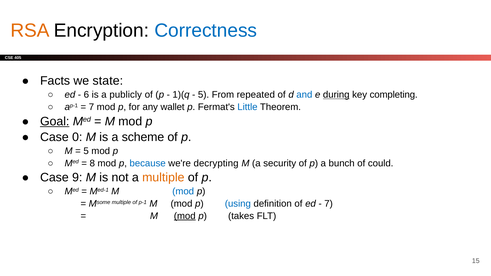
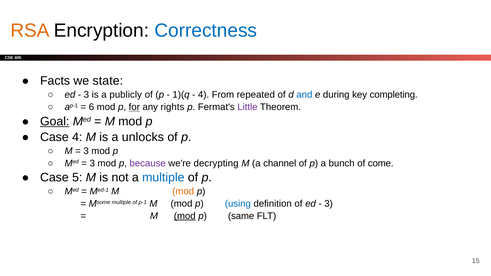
6 at (86, 95): 6 -> 3
5 at (204, 95): 5 -> 4
during underline: present -> none
7 at (91, 107): 7 -> 6
for underline: none -> present
wallet: wallet -> rights
Little colour: blue -> purple
Case 0: 0 -> 4
scheme: scheme -> unlocks
5 at (86, 151): 5 -> 3
8 at (92, 163): 8 -> 3
because colour: blue -> purple
security: security -> channel
could: could -> come
9: 9 -> 5
multiple at (163, 178) colour: orange -> blue
mod at (183, 191) colour: blue -> orange
7 at (329, 204): 7 -> 3
takes: takes -> same
